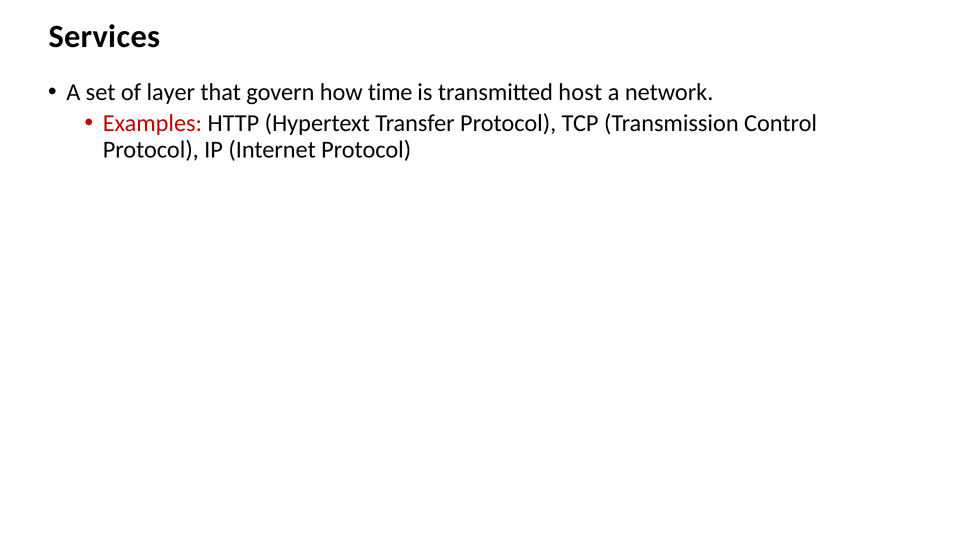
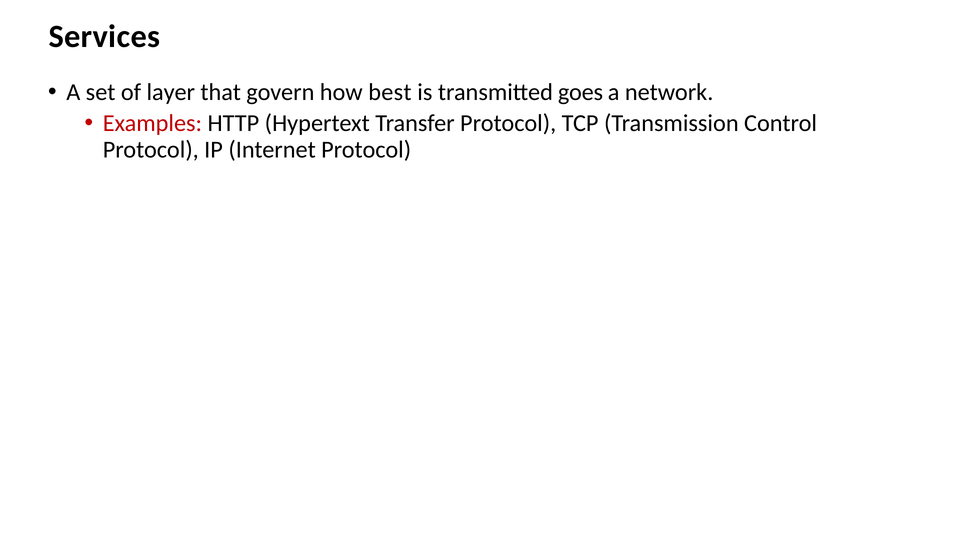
time: time -> best
host: host -> goes
